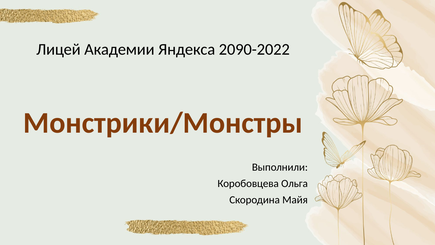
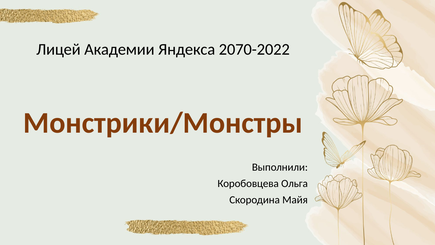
2090-2022: 2090-2022 -> 2070-2022
